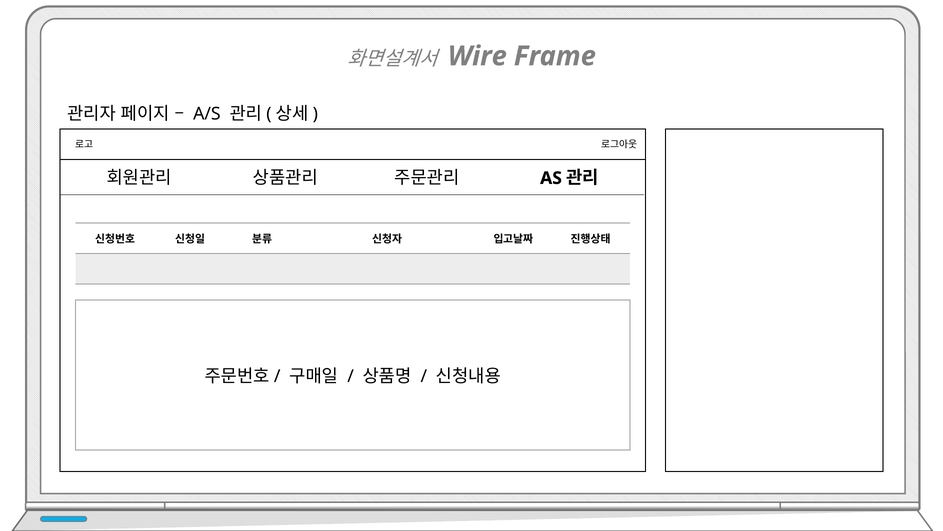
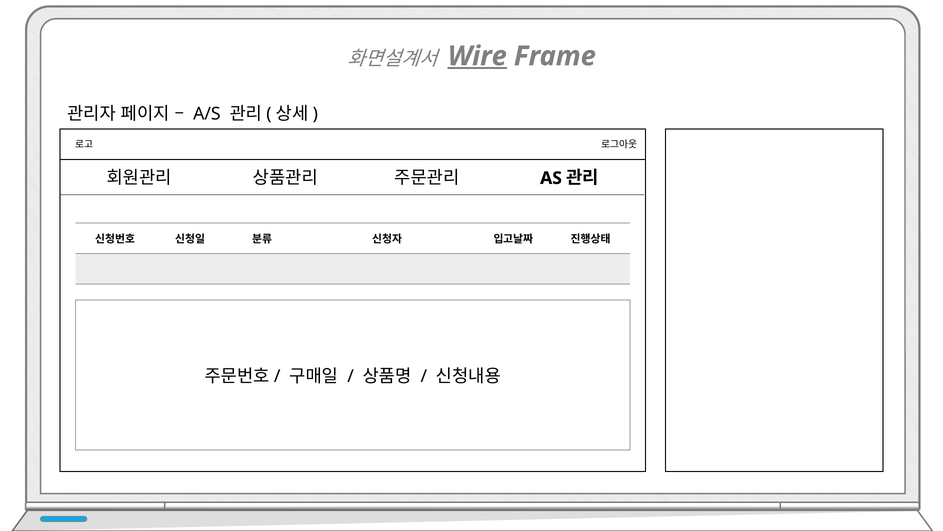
Wire underline: none -> present
